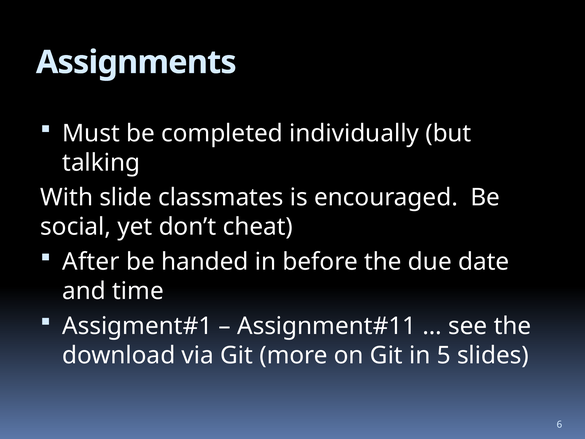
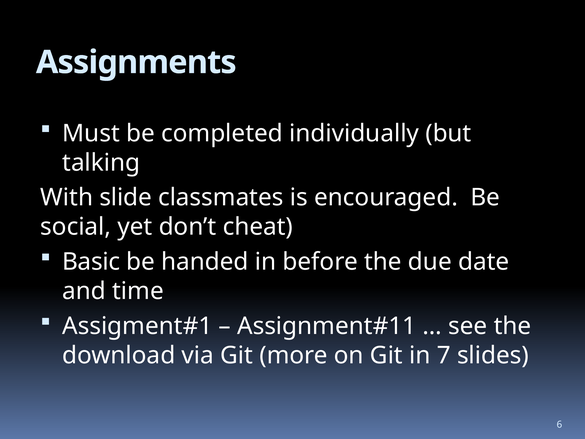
After: After -> Basic
5: 5 -> 7
